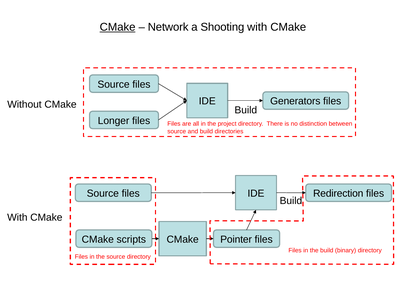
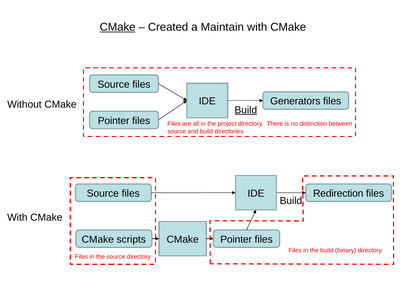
Network: Network -> Created
Shooting: Shooting -> Maintain
Build at (246, 110) underline: none -> present
Longer at (114, 120): Longer -> Pointer
